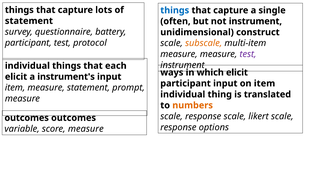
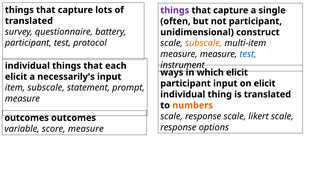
things at (175, 10) colour: blue -> purple
statement at (29, 21): statement -> translated
not instrument: instrument -> participant
test at (248, 54) colour: purple -> blue
instrument's: instrument's -> necessarily's
on item: item -> elicit
item measure: measure -> subscale
